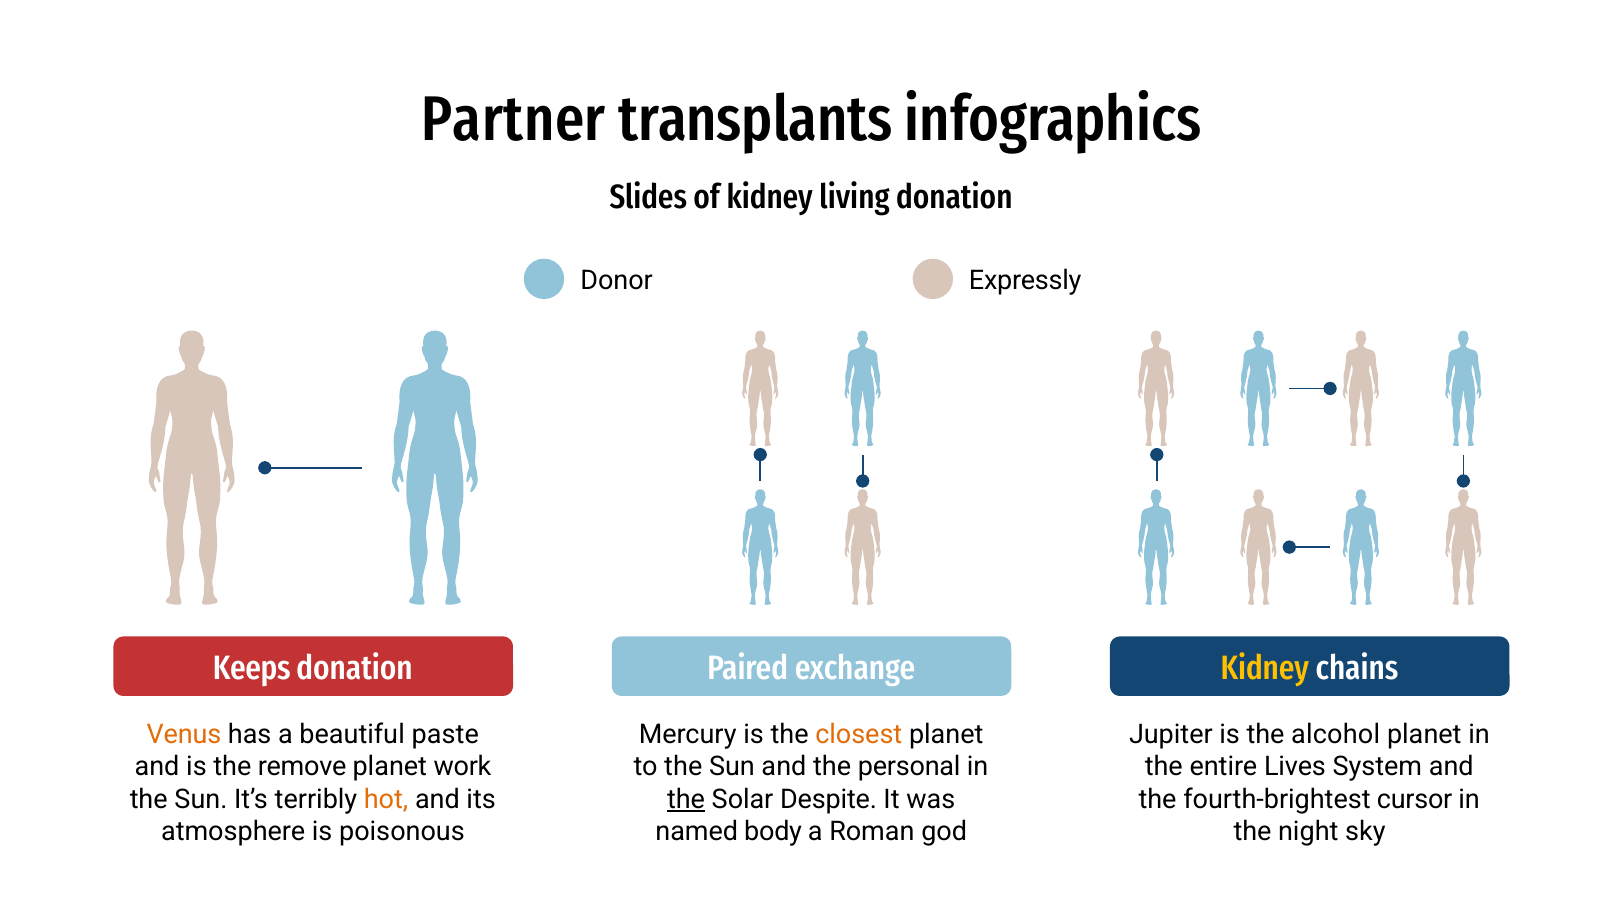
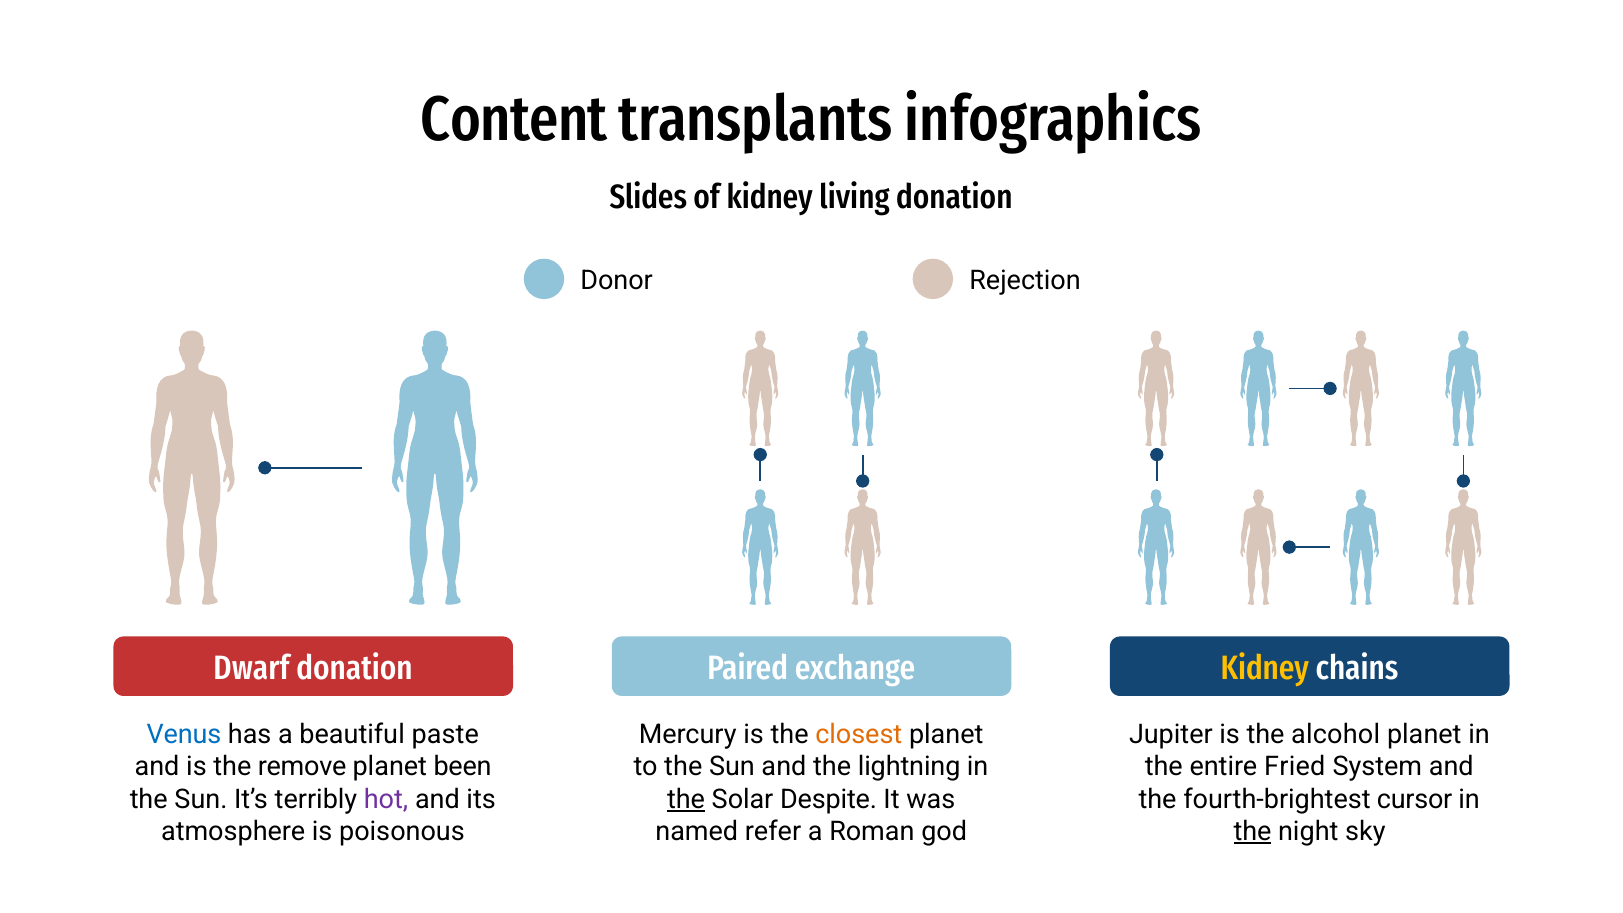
Partner: Partner -> Content
Expressly: Expressly -> Rejection
Keeps: Keeps -> Dwarf
Venus colour: orange -> blue
work: work -> been
personal: personal -> lightning
Lives: Lives -> Fried
hot colour: orange -> purple
body: body -> refer
the at (1252, 832) underline: none -> present
